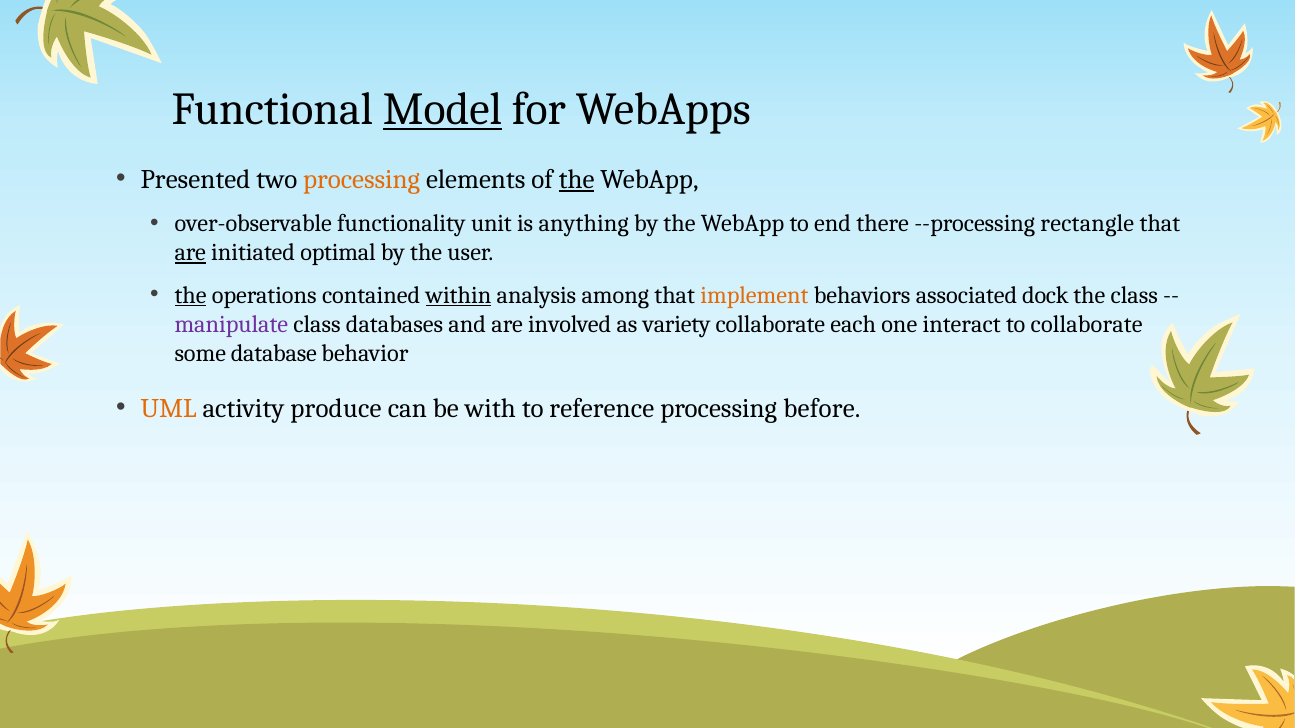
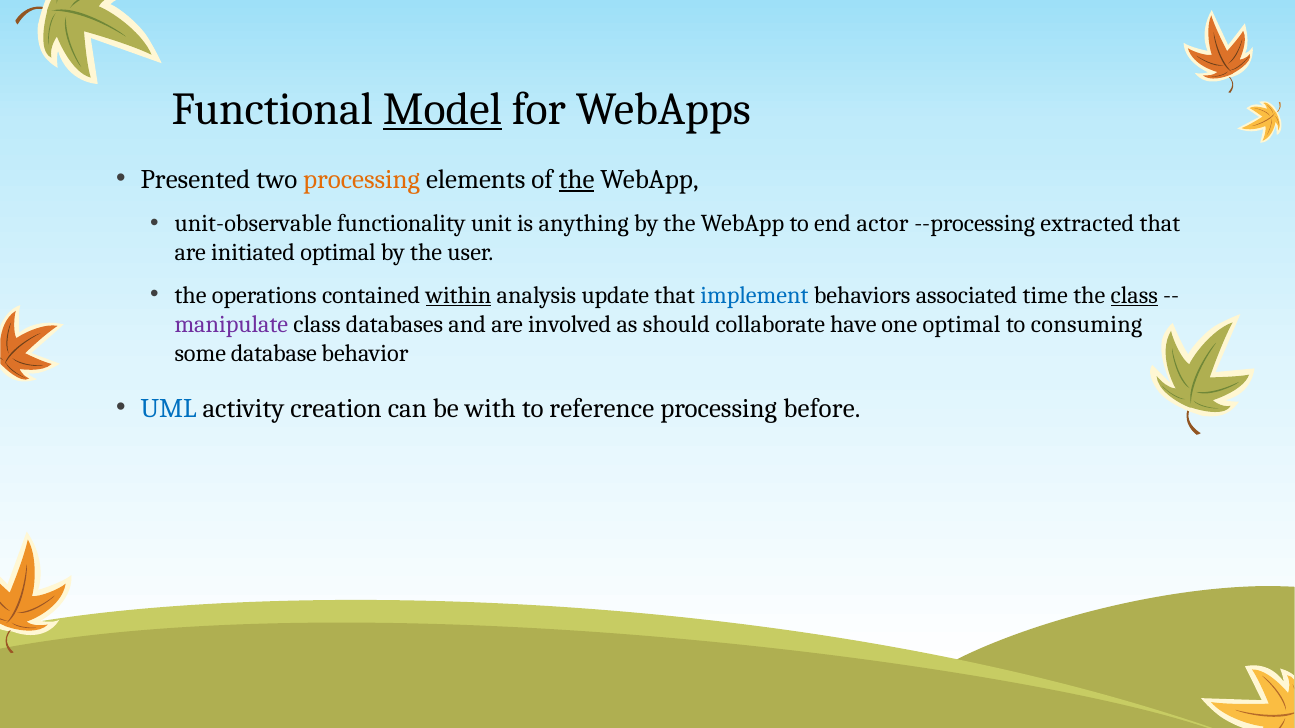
over-observable: over-observable -> unit-observable
there: there -> actor
rectangle: rectangle -> extracted
are at (190, 253) underline: present -> none
the at (191, 295) underline: present -> none
among: among -> update
implement colour: orange -> blue
dock: dock -> time
class at (1134, 295) underline: none -> present
variety: variety -> should
each: each -> have
one interact: interact -> optimal
to collaborate: collaborate -> consuming
UML colour: orange -> blue
produce: produce -> creation
